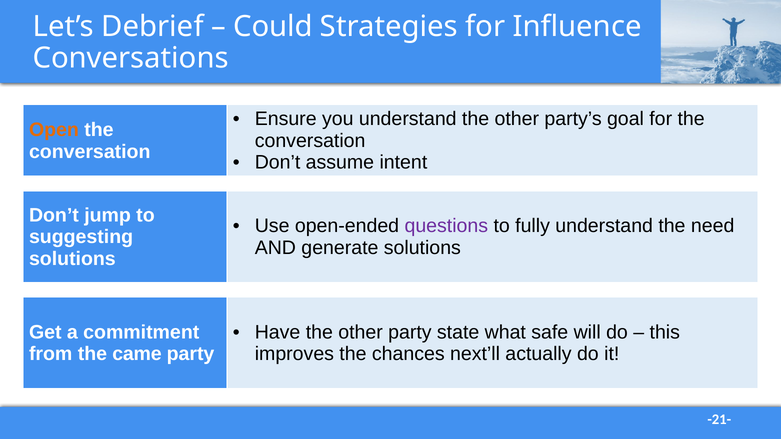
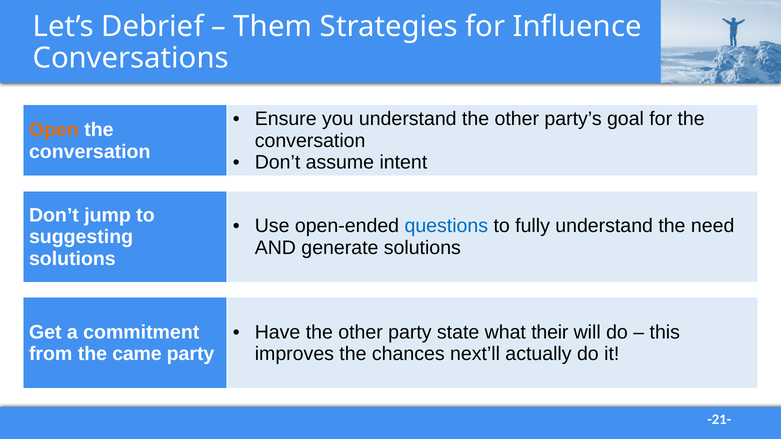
Could: Could -> Them
questions colour: purple -> blue
safe: safe -> their
